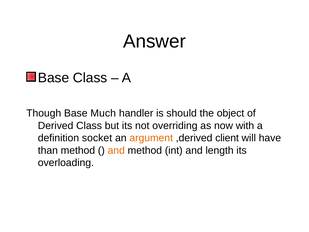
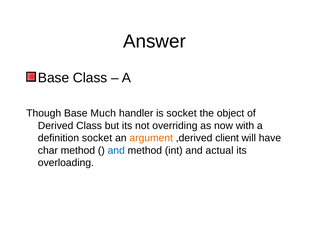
is should: should -> socket
than: than -> char
and at (116, 150) colour: orange -> blue
length: length -> actual
